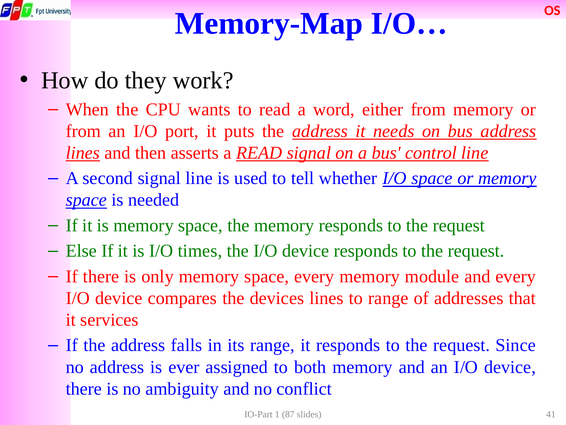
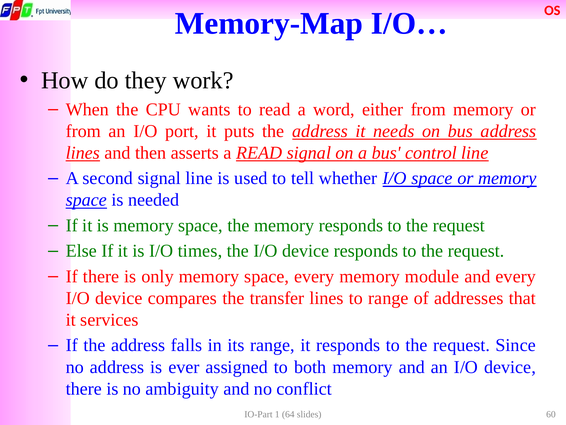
devices: devices -> transfer
87: 87 -> 64
41: 41 -> 60
